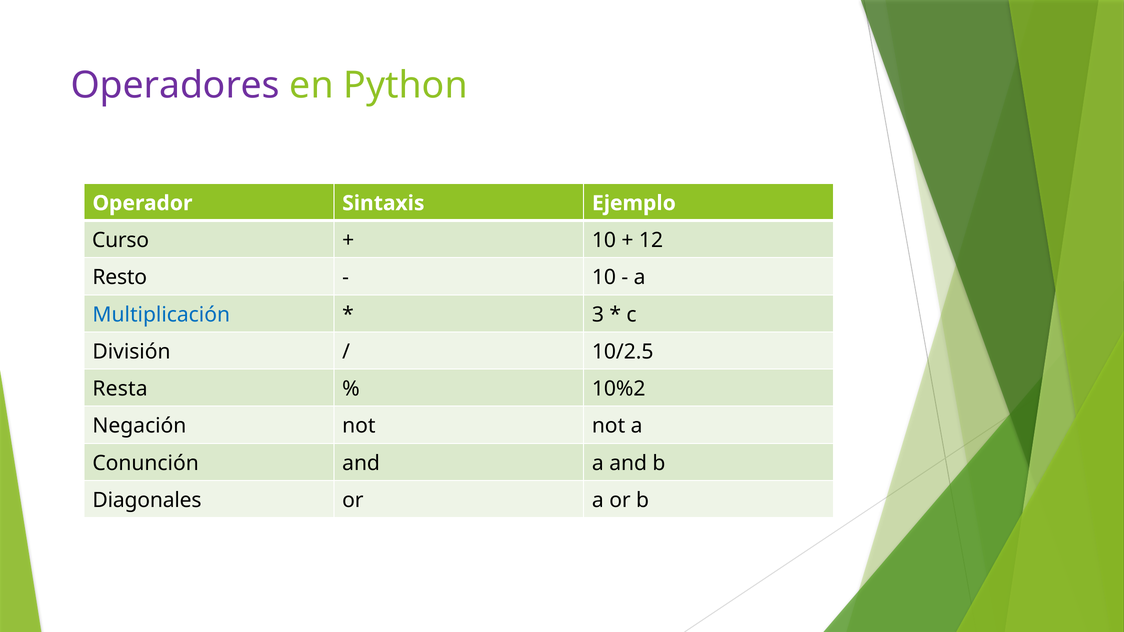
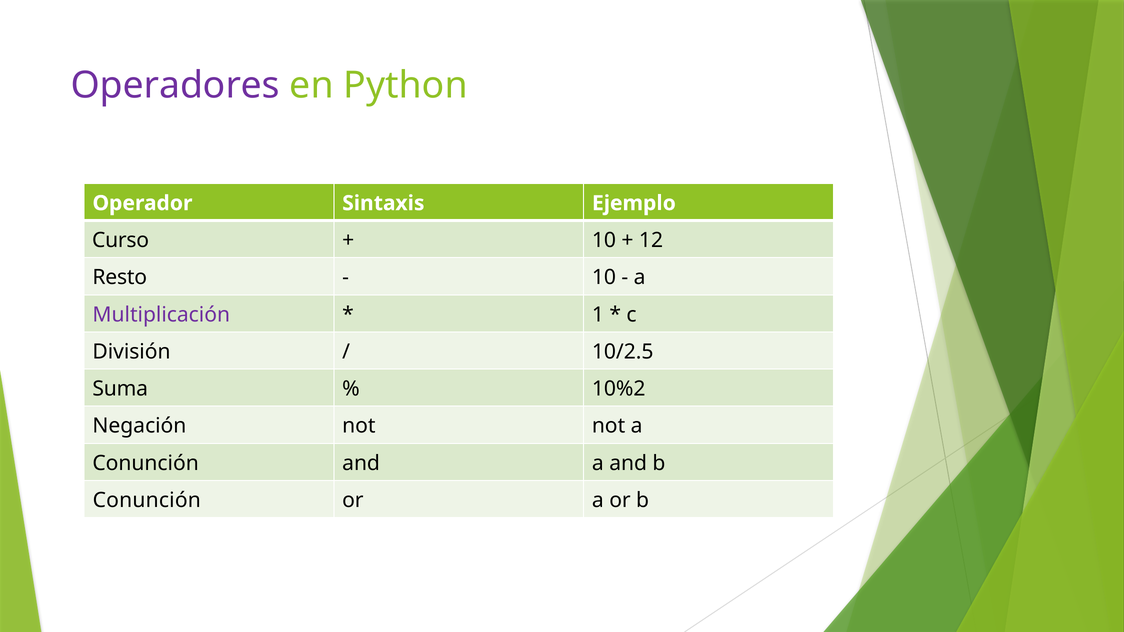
Multiplicación colour: blue -> purple
3: 3 -> 1
Resta: Resta -> Suma
Diagonales at (147, 500): Diagonales -> Conunción
